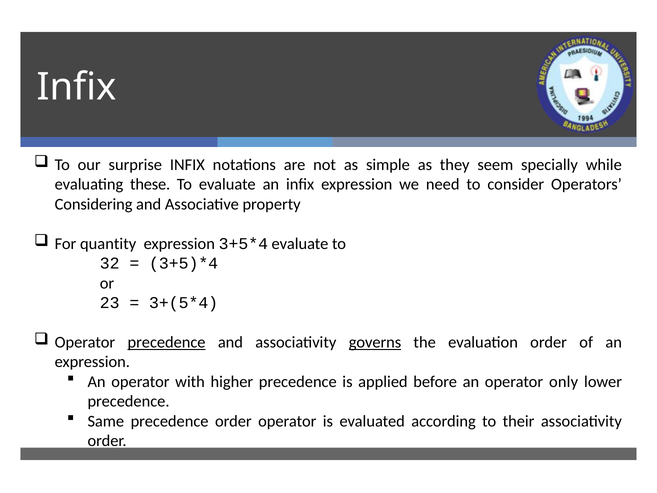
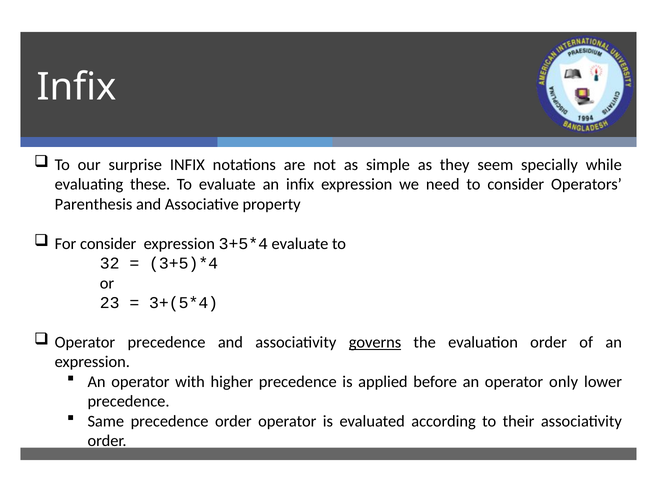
Considering: Considering -> Parenthesis
For quantity: quantity -> consider
precedence at (167, 342) underline: present -> none
